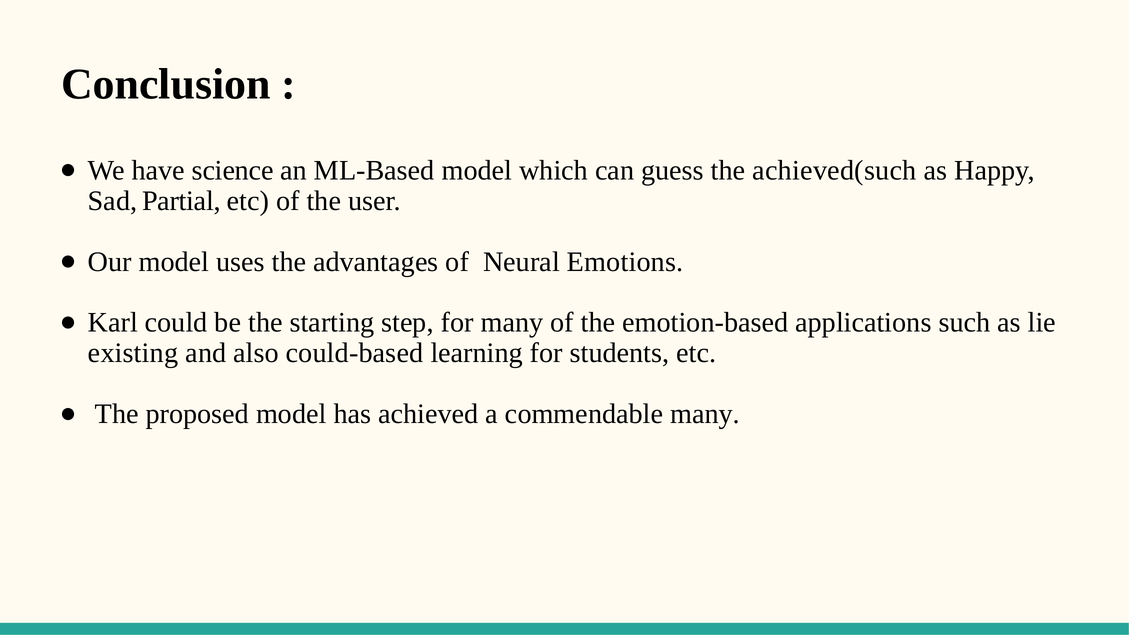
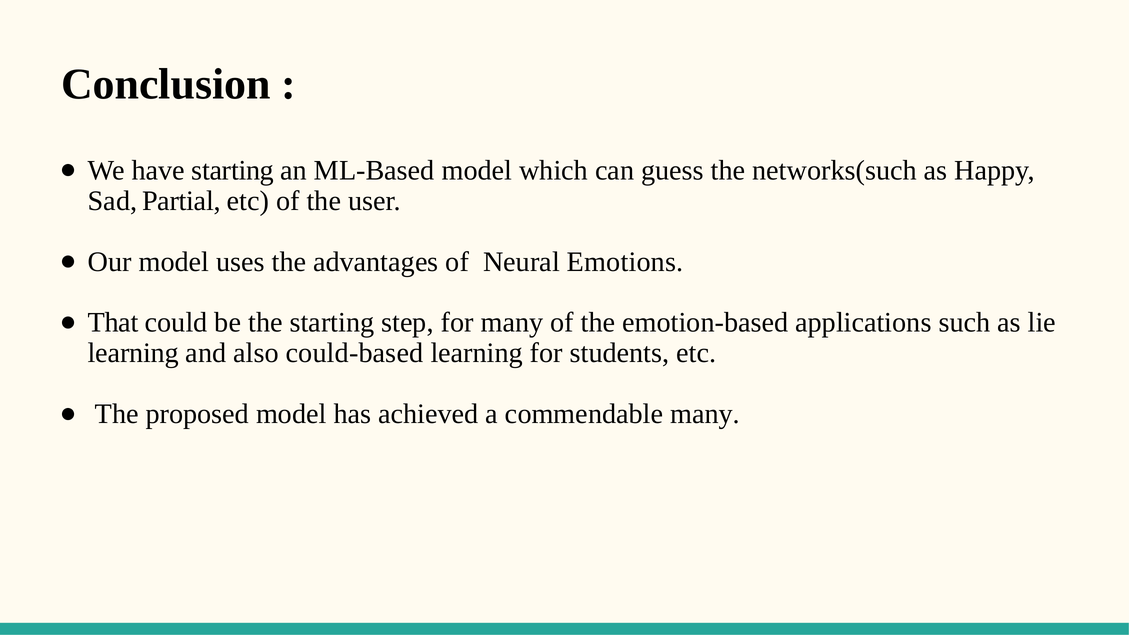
have science: science -> starting
achieved(such: achieved(such -> networks(such
Karl: Karl -> That
existing at (133, 353): existing -> learning
